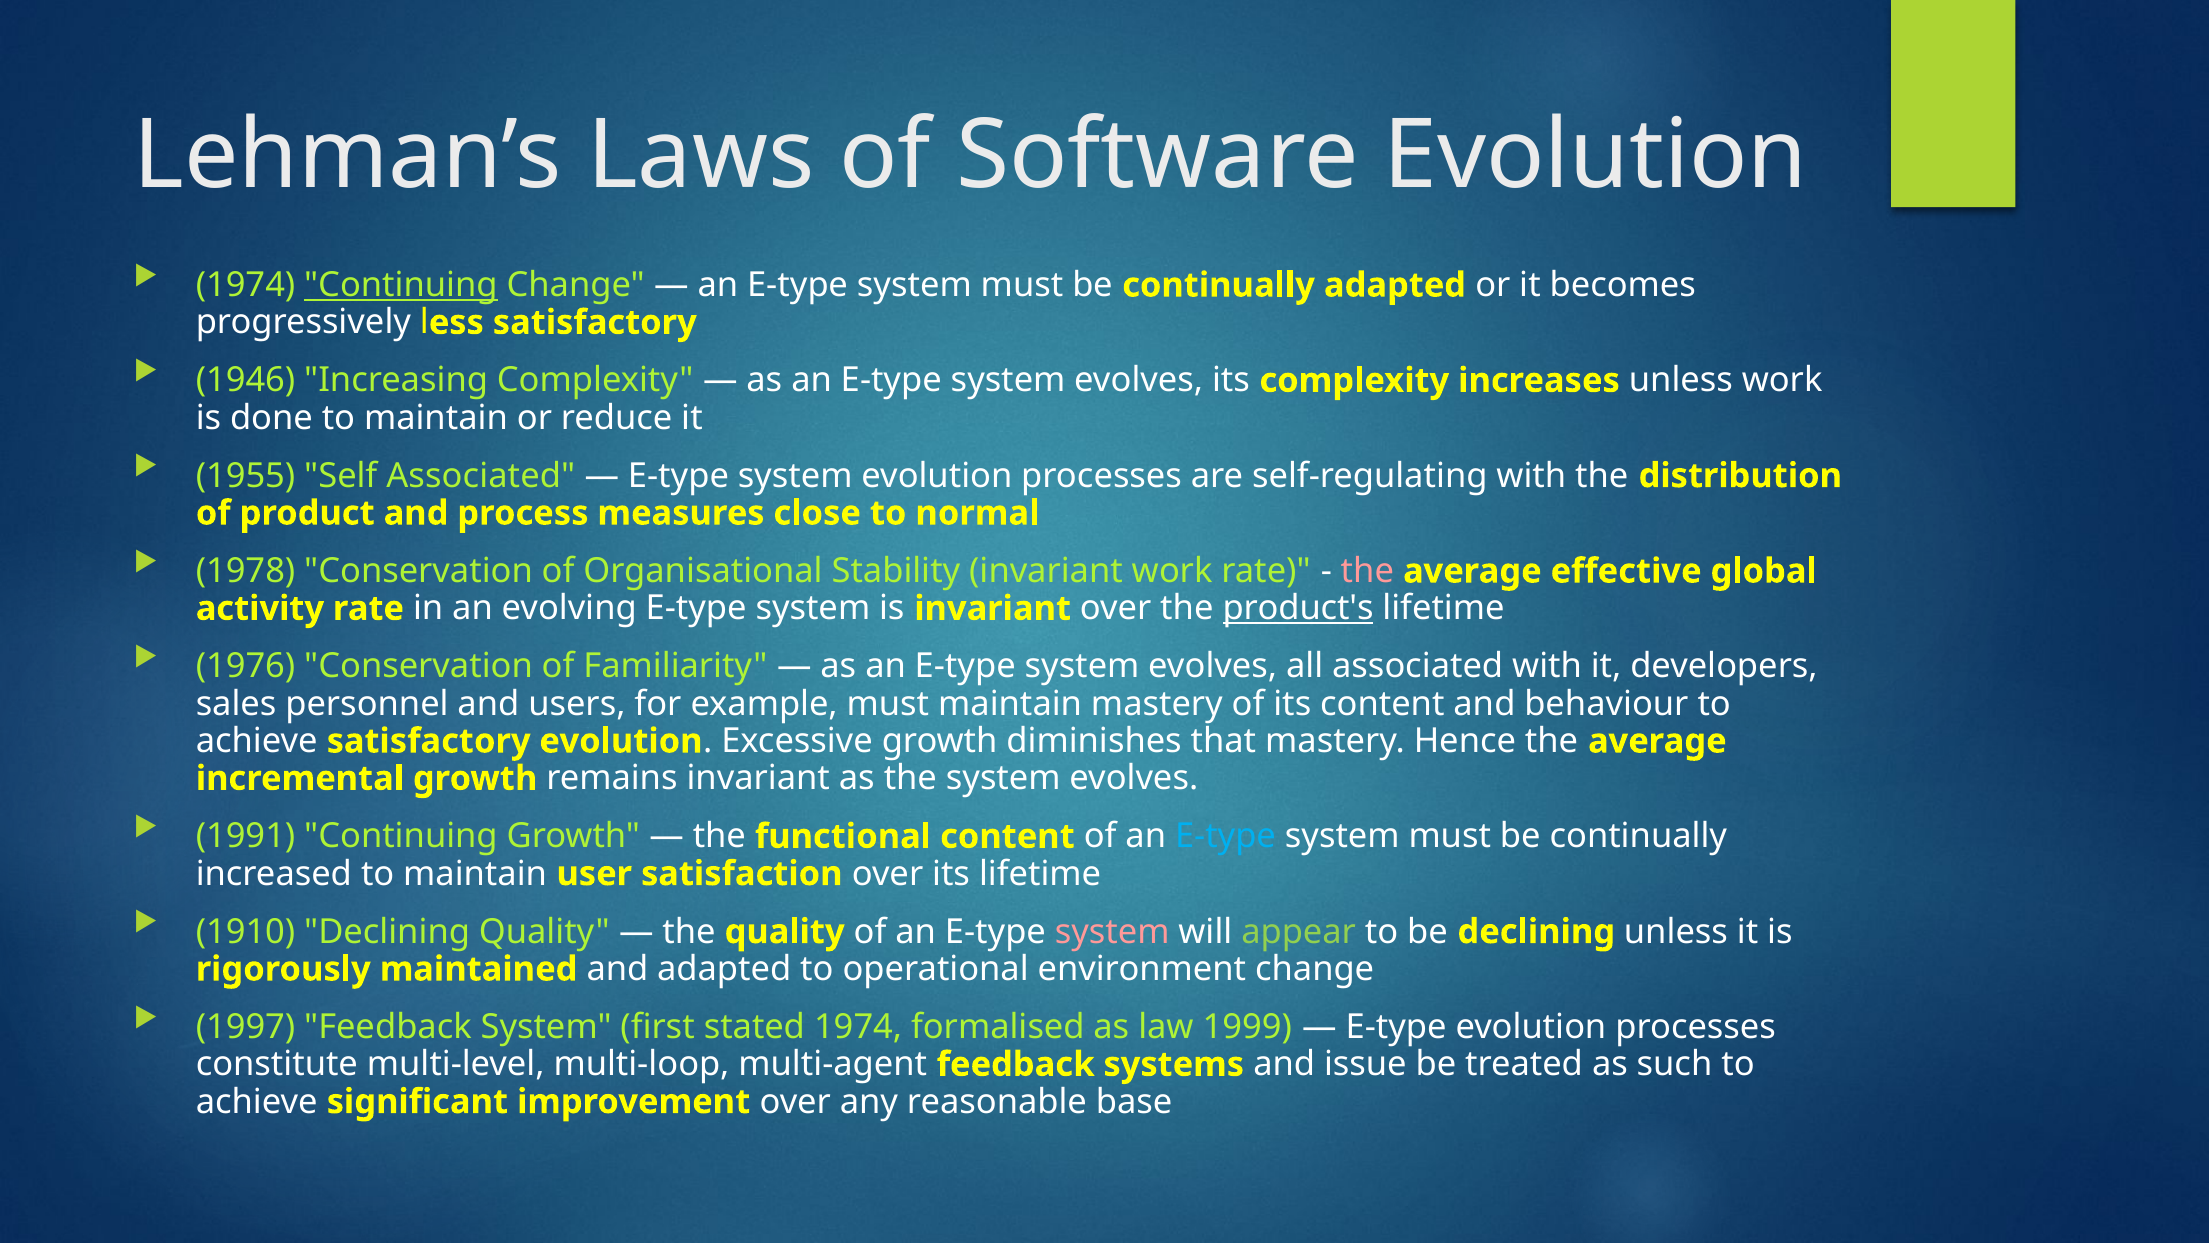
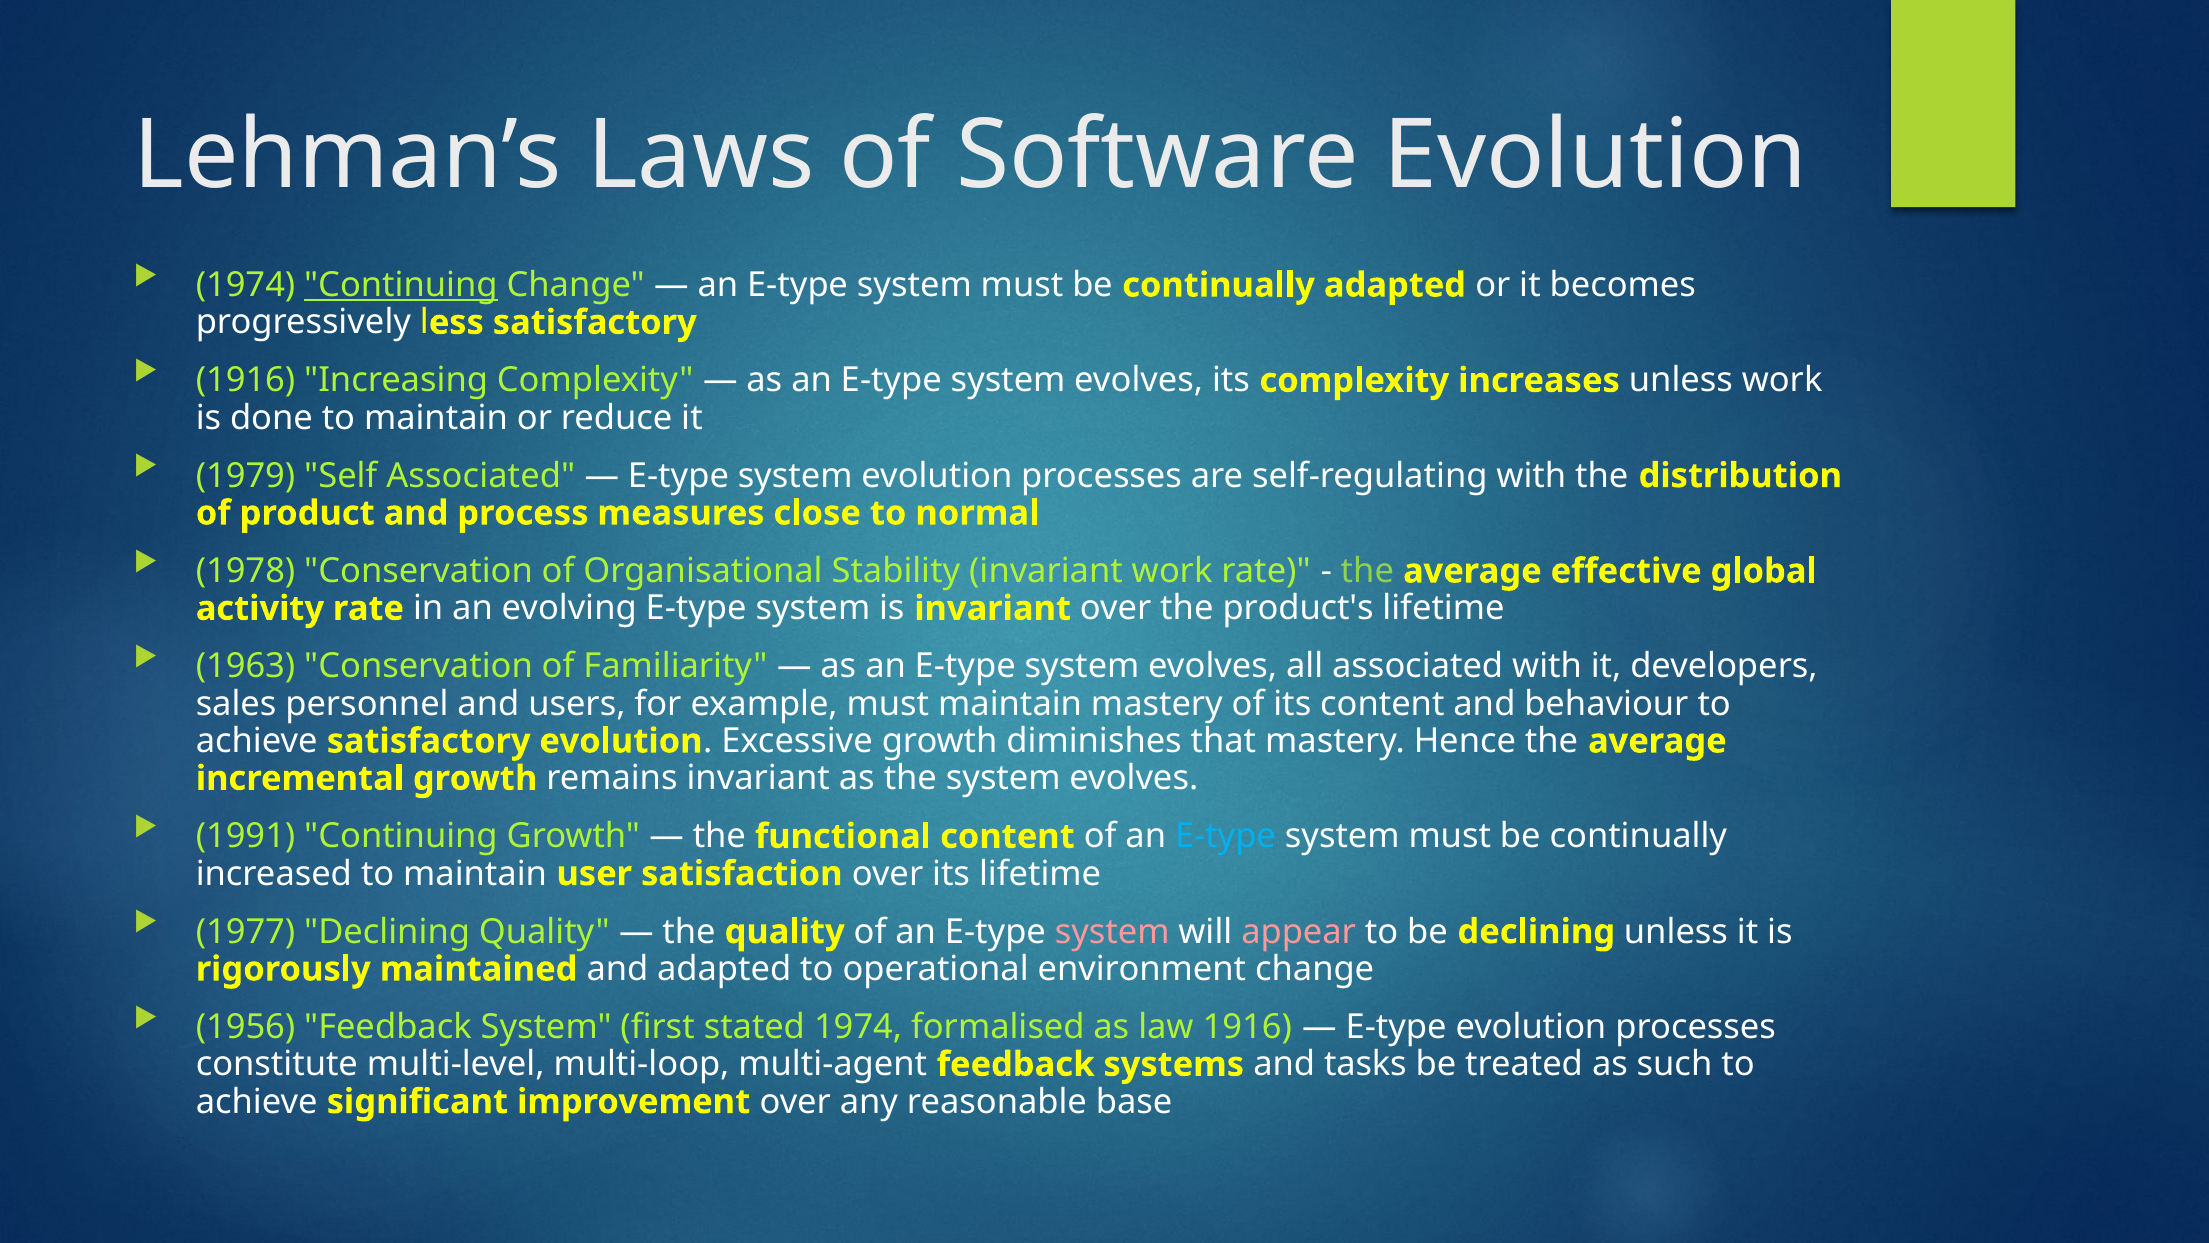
1946 at (246, 380): 1946 -> 1916
1955: 1955 -> 1979
the at (1367, 571) colour: pink -> light green
product's underline: present -> none
1976: 1976 -> 1963
1910: 1910 -> 1977
appear colour: light green -> pink
1997: 1997 -> 1956
law 1999: 1999 -> 1916
issue: issue -> tasks
